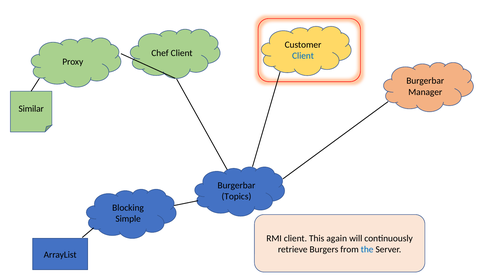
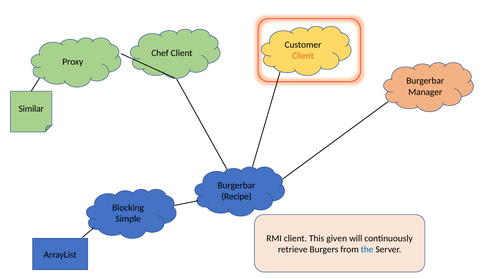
Client at (303, 56) colour: blue -> orange
Topics: Topics -> Recipe
again: again -> given
